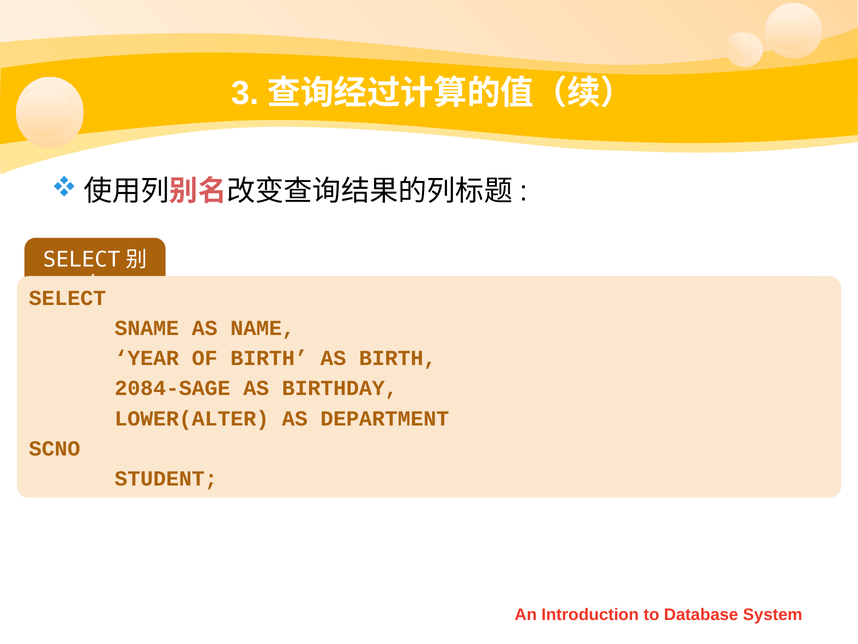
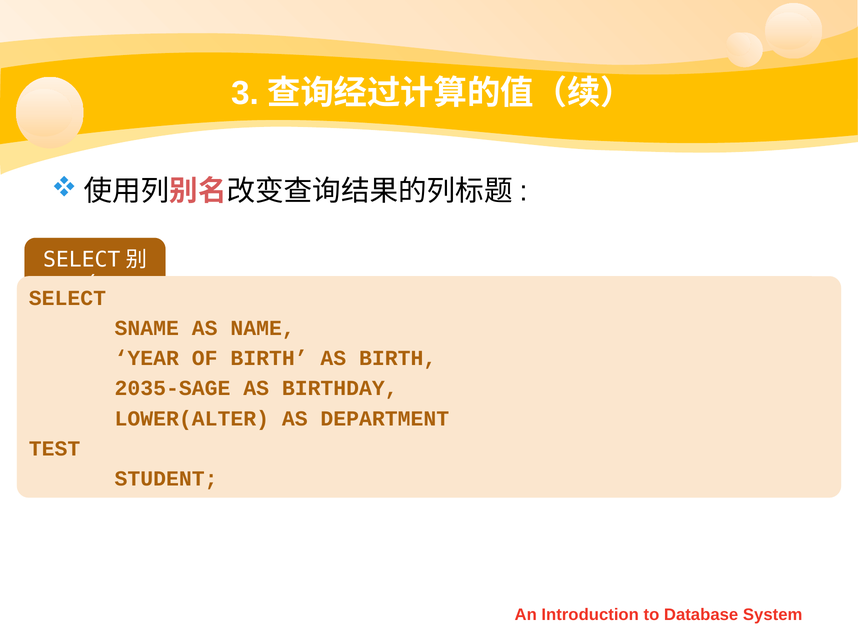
2084-SAGE: 2084-SAGE -> 2035-SAGE
SCNO: SCNO -> TEST
